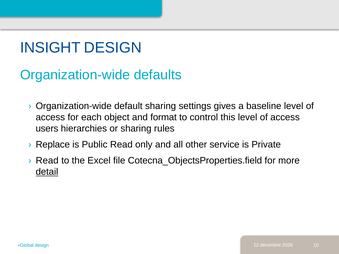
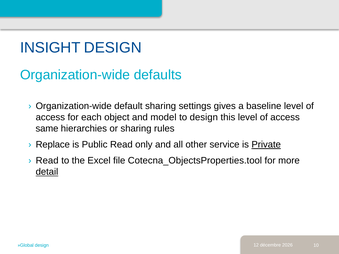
format: format -> model
to control: control -> design
users: users -> same
Private underline: none -> present
Cotecna_ObjectsProperties.field: Cotecna_ObjectsProperties.field -> Cotecna_ObjectsProperties.tool
